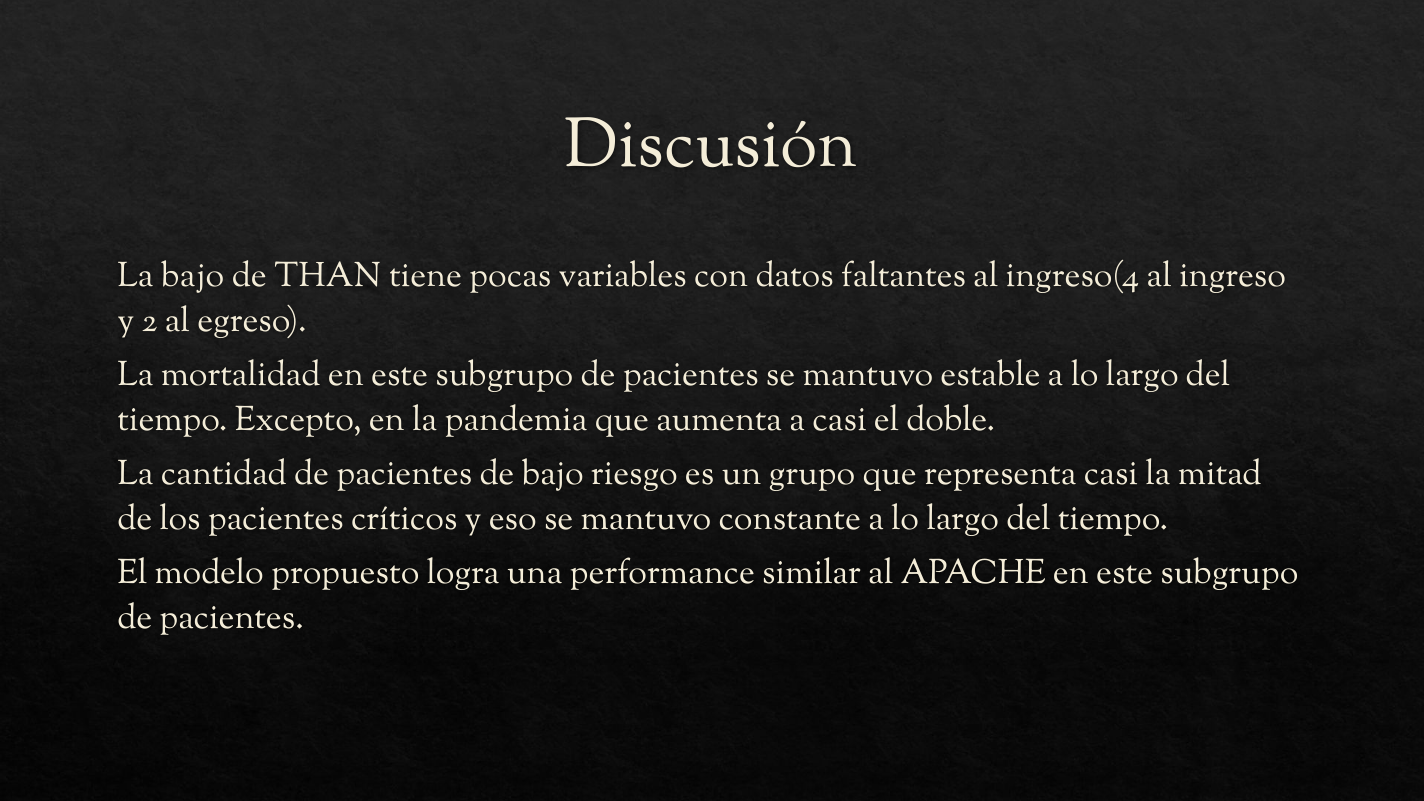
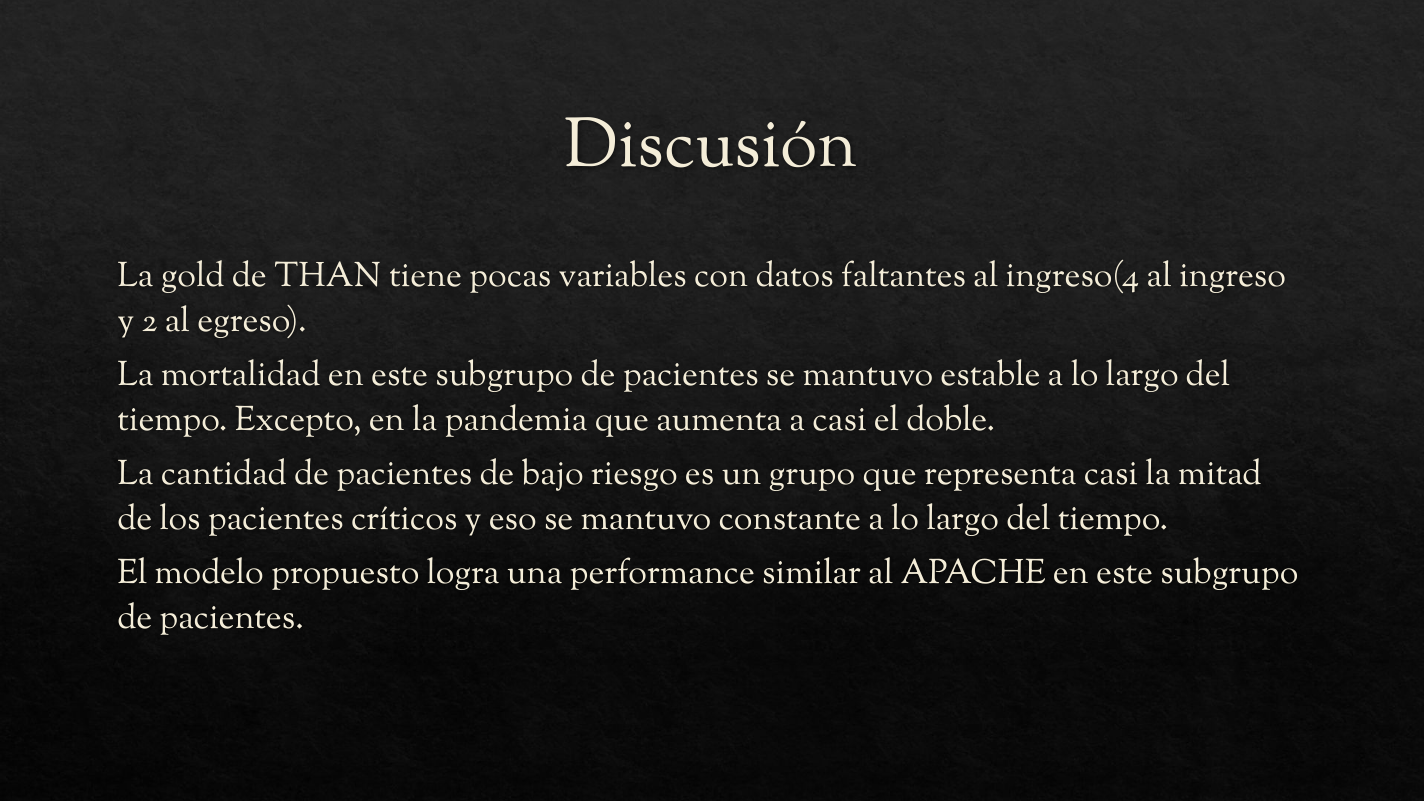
La bajo: bajo -> gold
